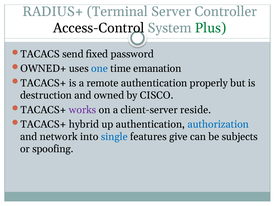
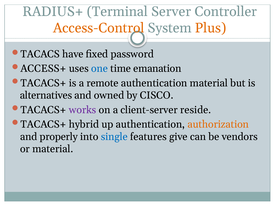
Access-Control colour: black -> orange
Plus colour: green -> orange
send: send -> have
OWNED+: OWNED+ -> ACCESS+
authentication properly: properly -> material
destruction: destruction -> alternatives
authorization colour: blue -> orange
network: network -> properly
subjects: subjects -> vendors
or spoofing: spoofing -> material
